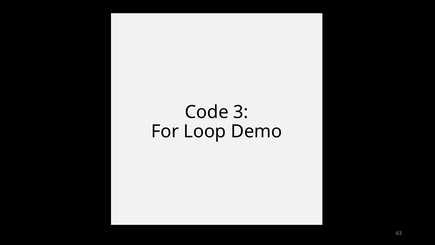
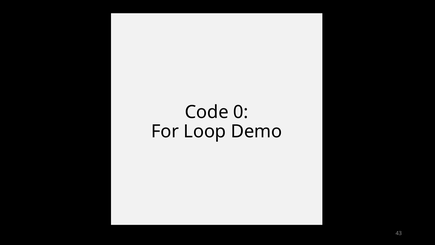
3: 3 -> 0
